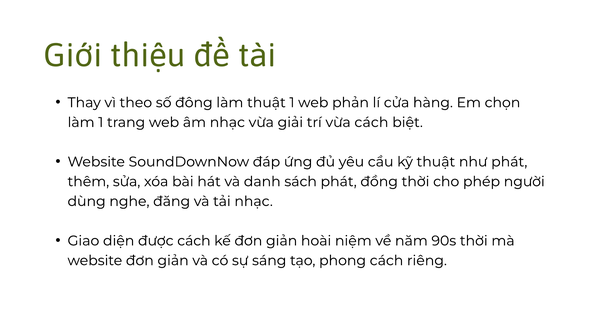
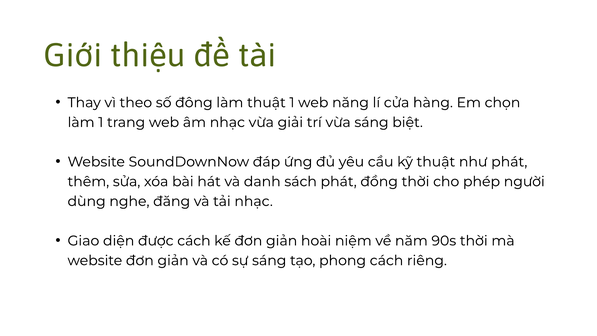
phản: phản -> năng
vừa cách: cách -> sáng
